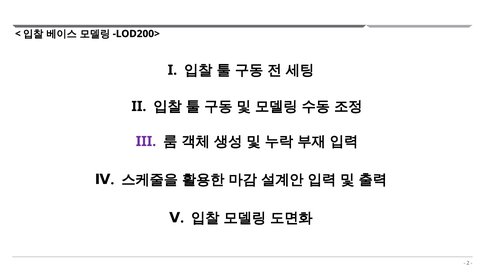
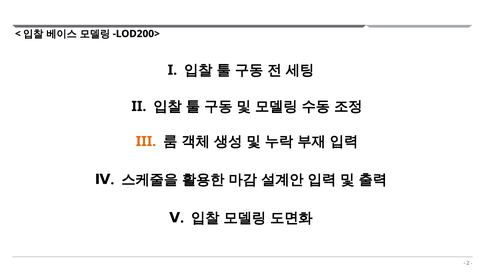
III colour: purple -> orange
